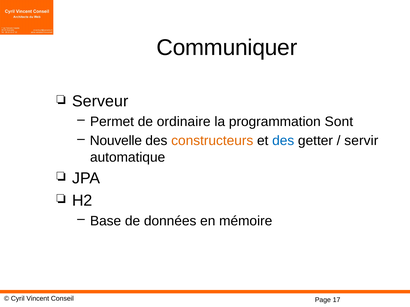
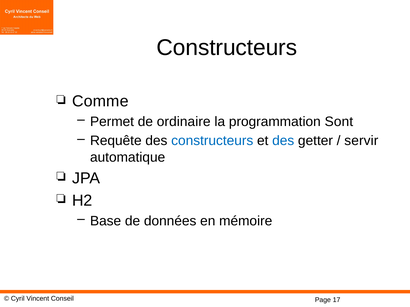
Communiquer at (227, 48): Communiquer -> Constructeurs
Serveur: Serveur -> Comme
Nouvelle: Nouvelle -> Requête
constructeurs at (212, 141) colour: orange -> blue
